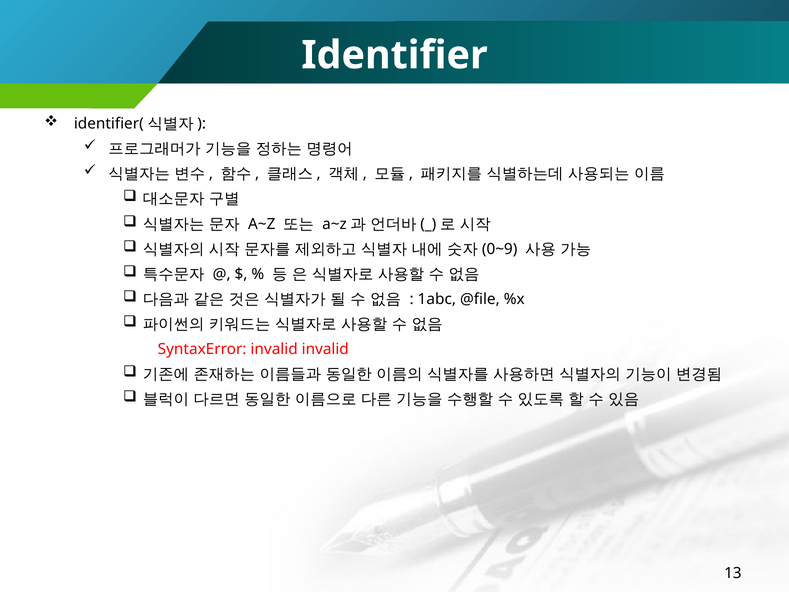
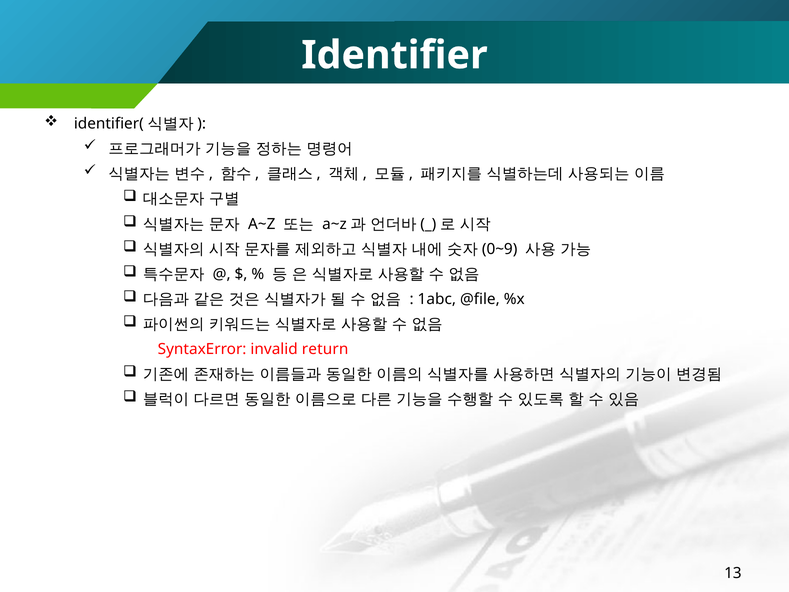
invalid invalid: invalid -> return
